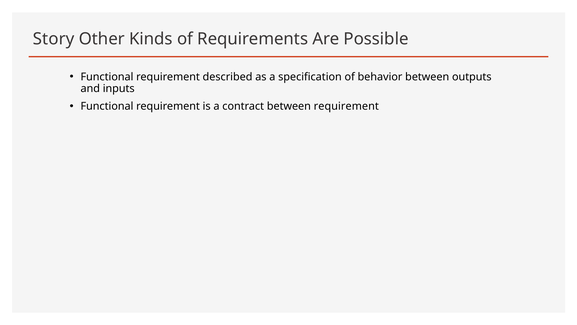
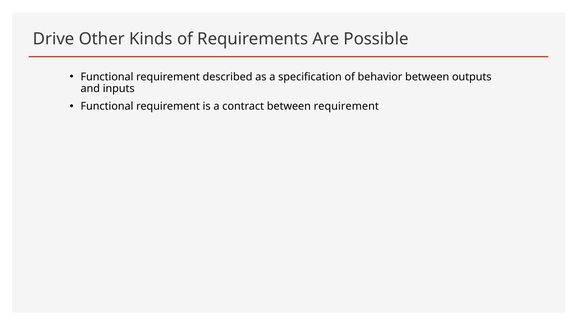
Story: Story -> Drive
